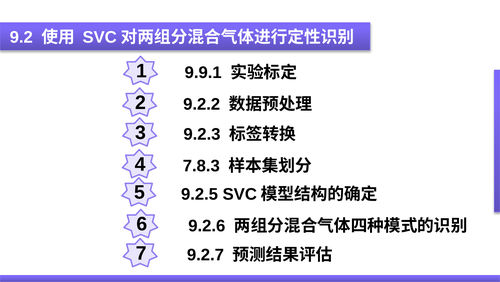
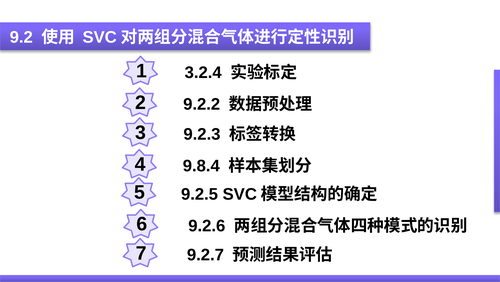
9.9.1: 9.9.1 -> 3.2.4
7.8.3: 7.8.3 -> 9.8.4
